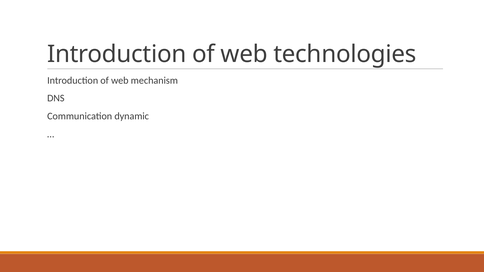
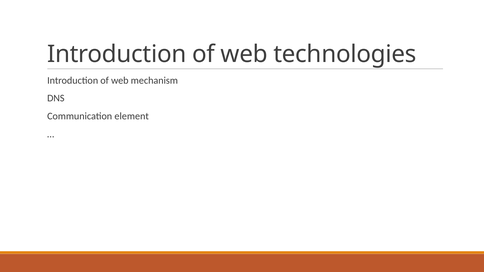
dynamic: dynamic -> element
